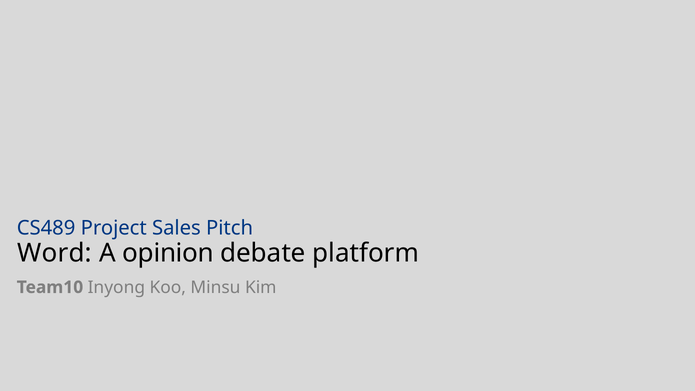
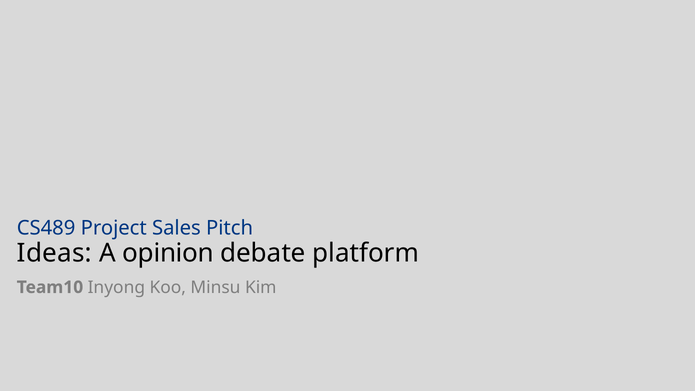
Word: Word -> Ideas
